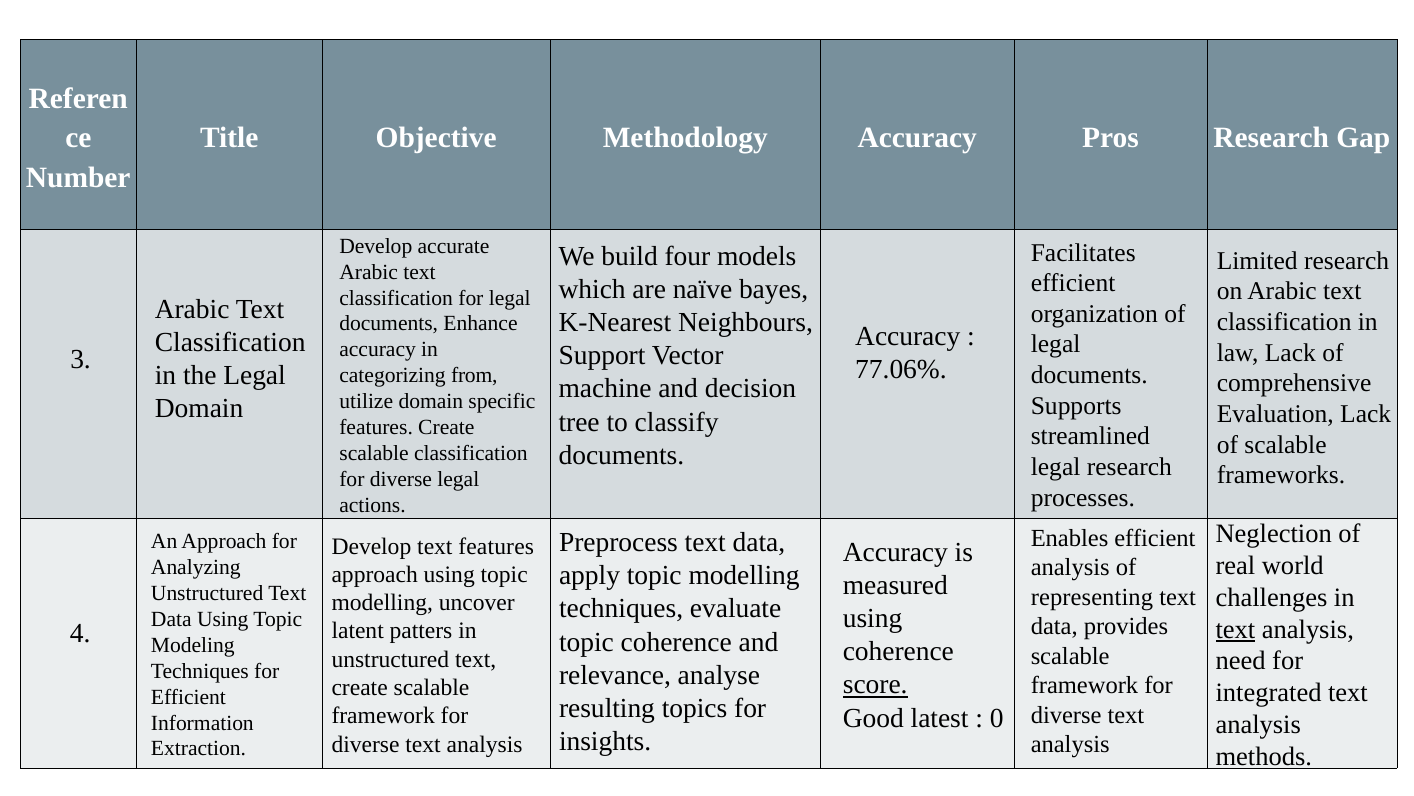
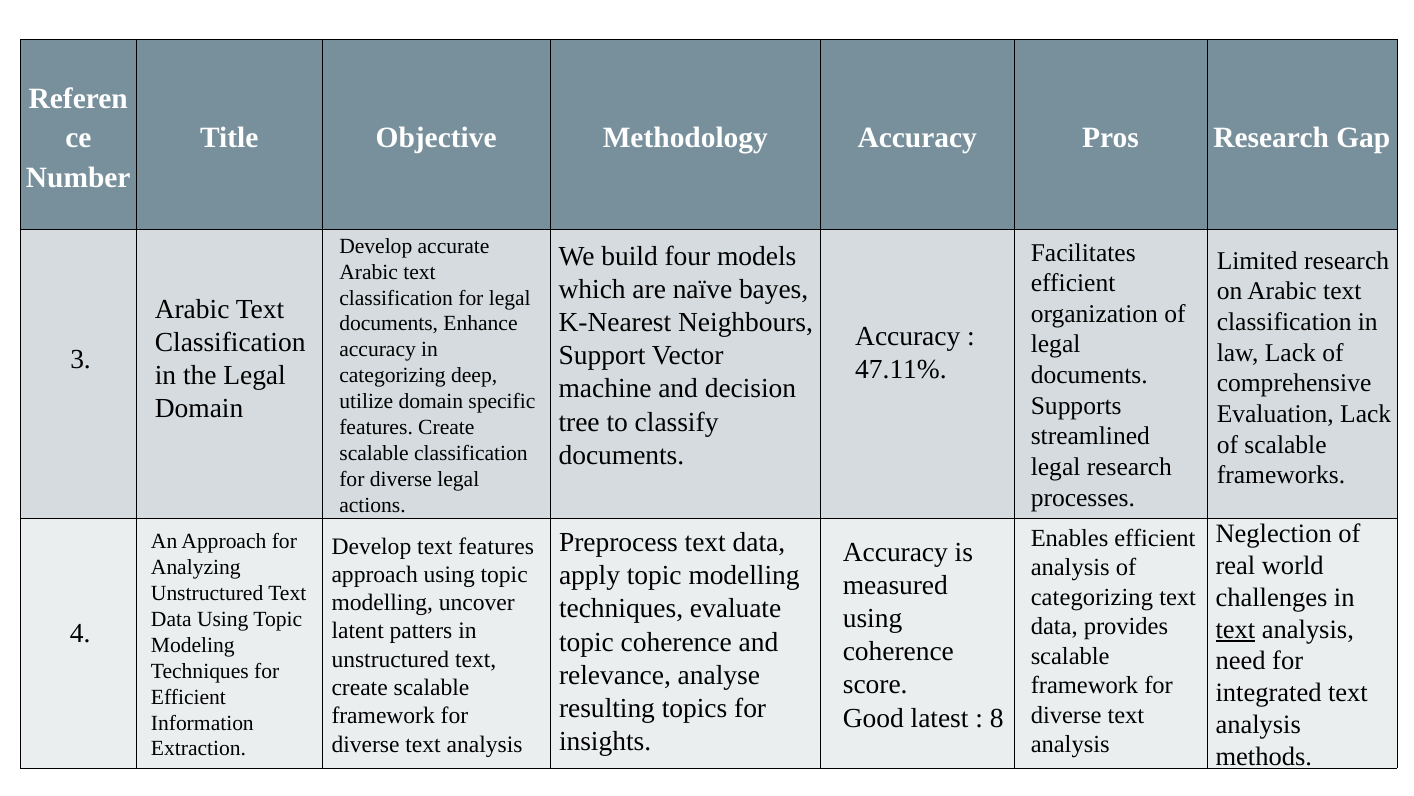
77.06%: 77.06% -> 47.11%
from: from -> deep
representing at (1092, 597): representing -> categorizing
score underline: present -> none
0: 0 -> 8
